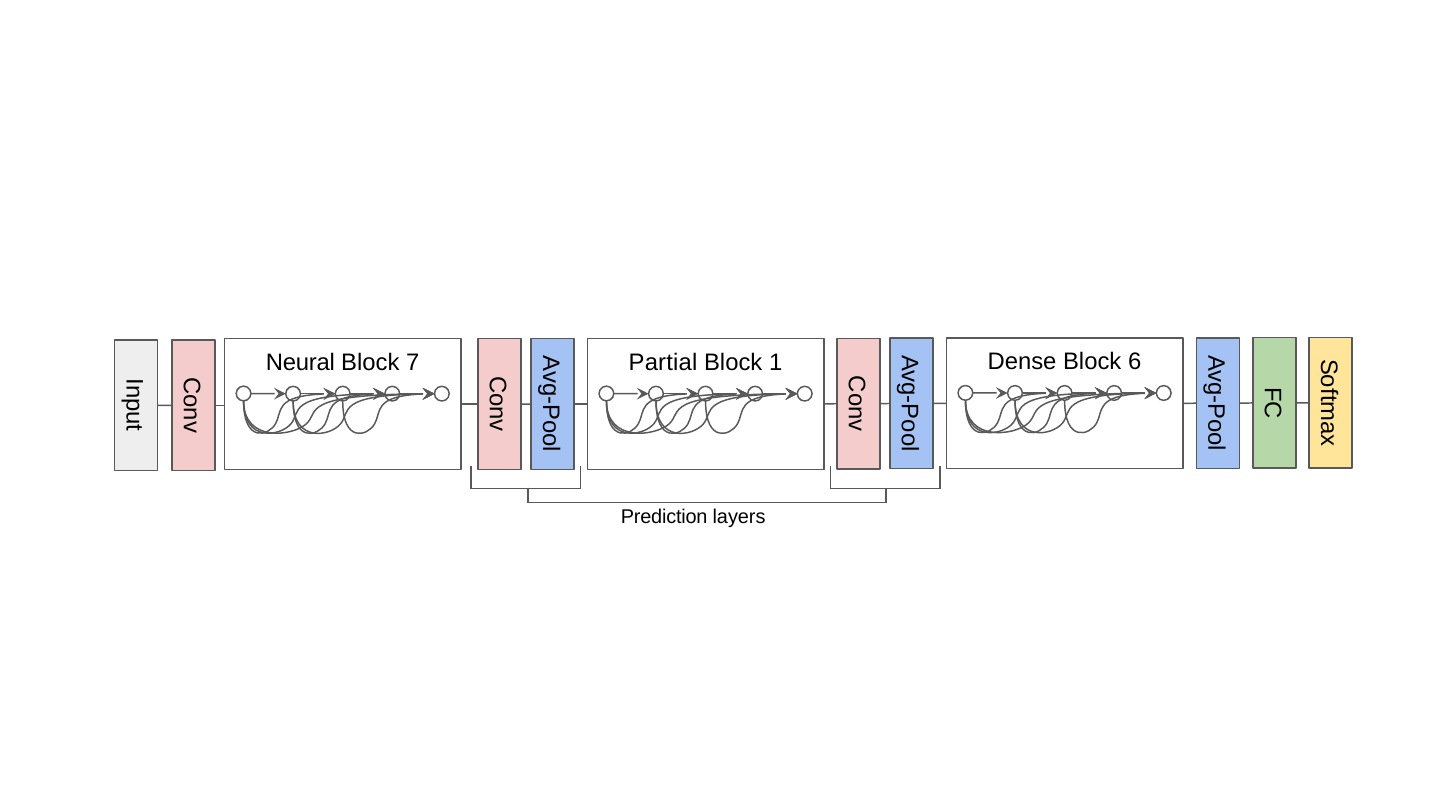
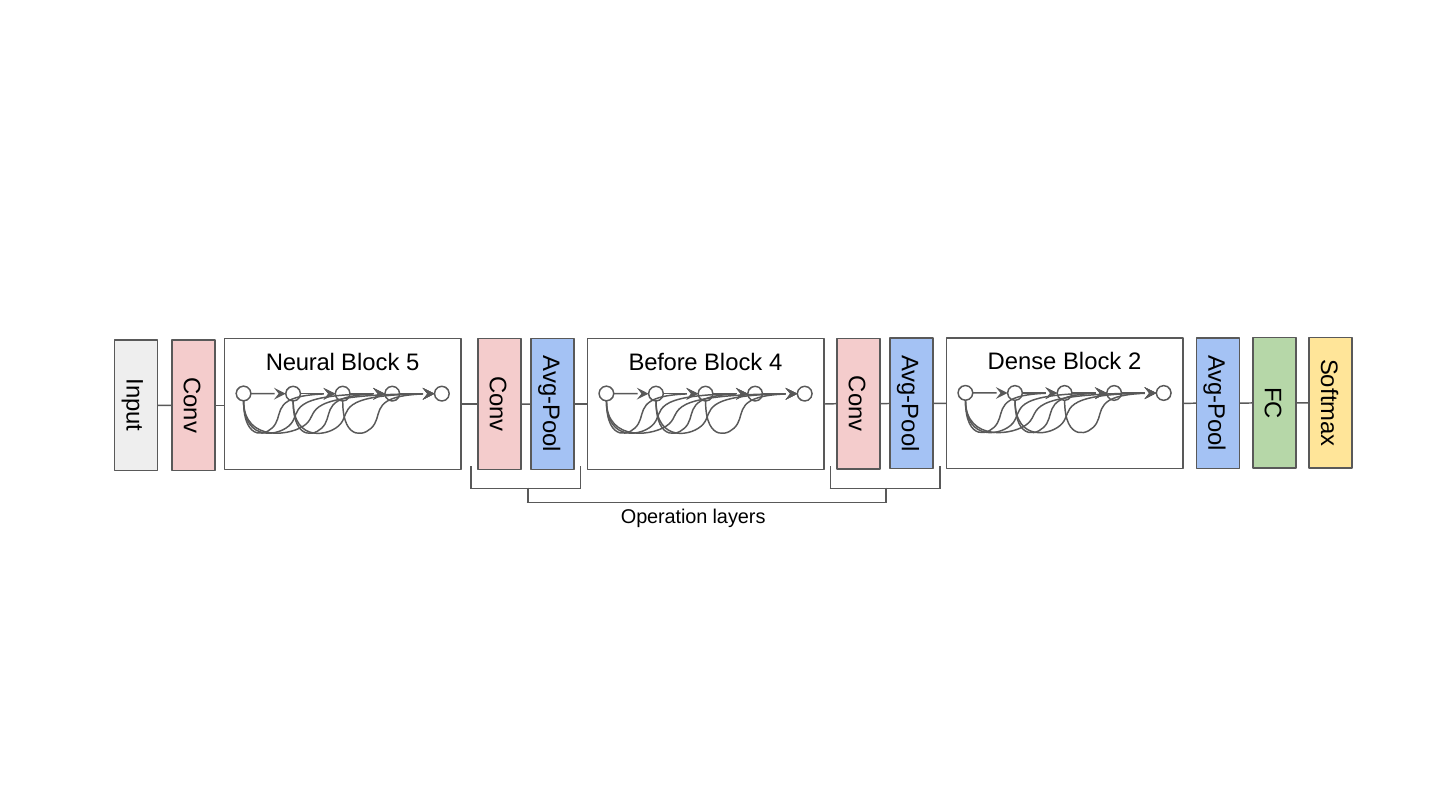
7: 7 -> 5
Partial: Partial -> Before
1: 1 -> 4
6: 6 -> 2
Prediction: Prediction -> Operation
